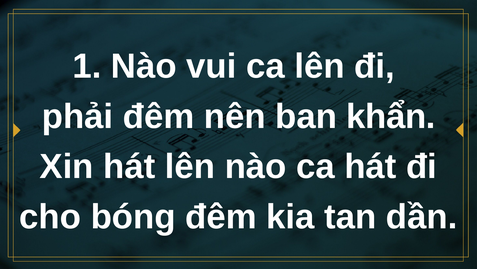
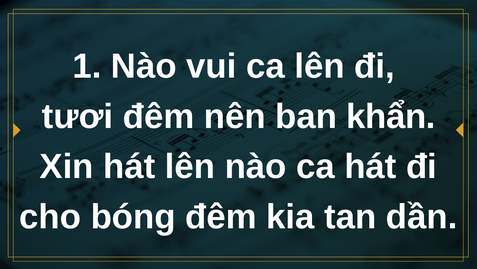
phải: phải -> tươi
